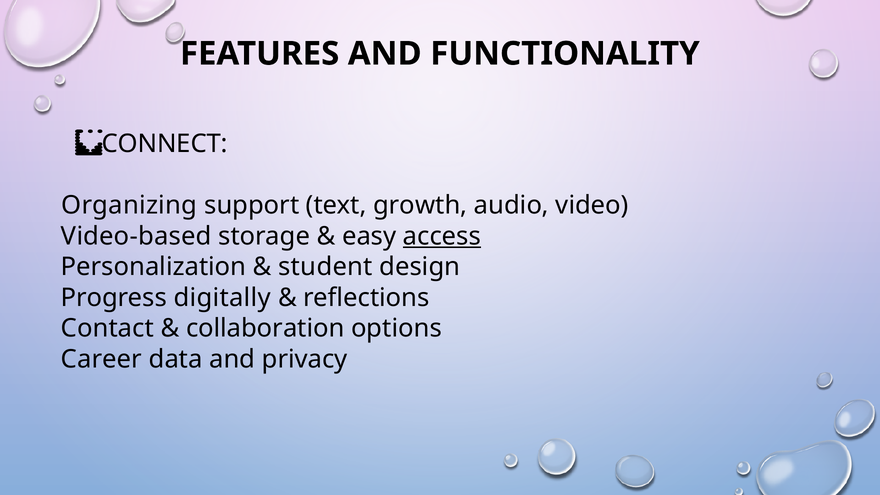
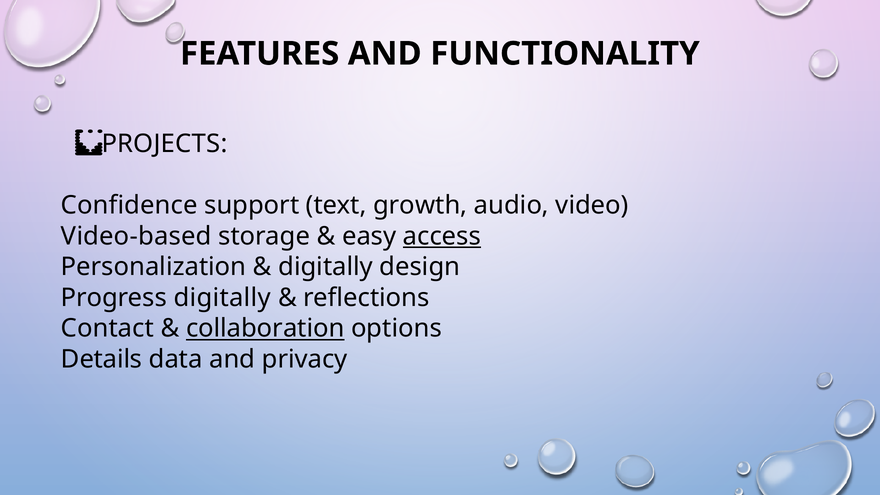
CONNECT: CONNECT -> PROJECTS
Organizing: Organizing -> Confidence
student at (325, 267): student -> digitally
collaboration underline: none -> present
Career: Career -> Details
